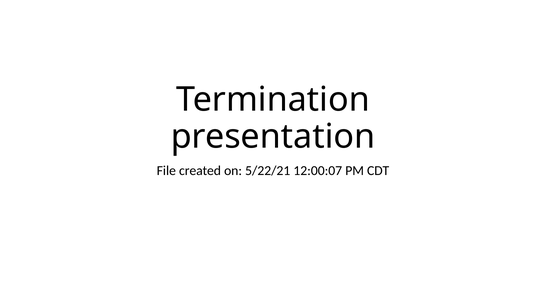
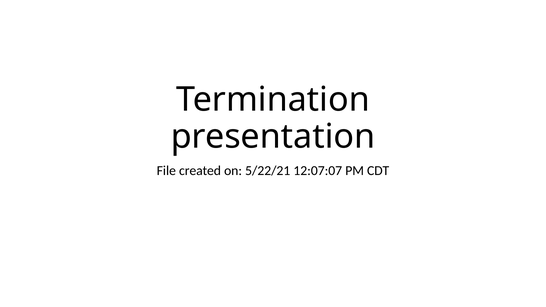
12:00:07: 12:00:07 -> 12:07:07
